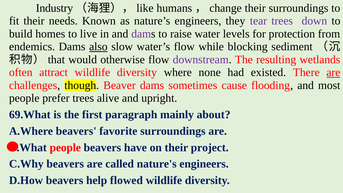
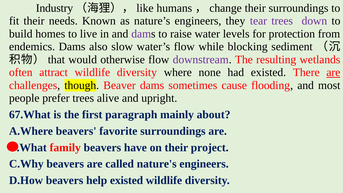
also underline: present -> none
69.What: 69.What -> 67.What
people at (65, 147): people -> family
help flowed: flowed -> existed
